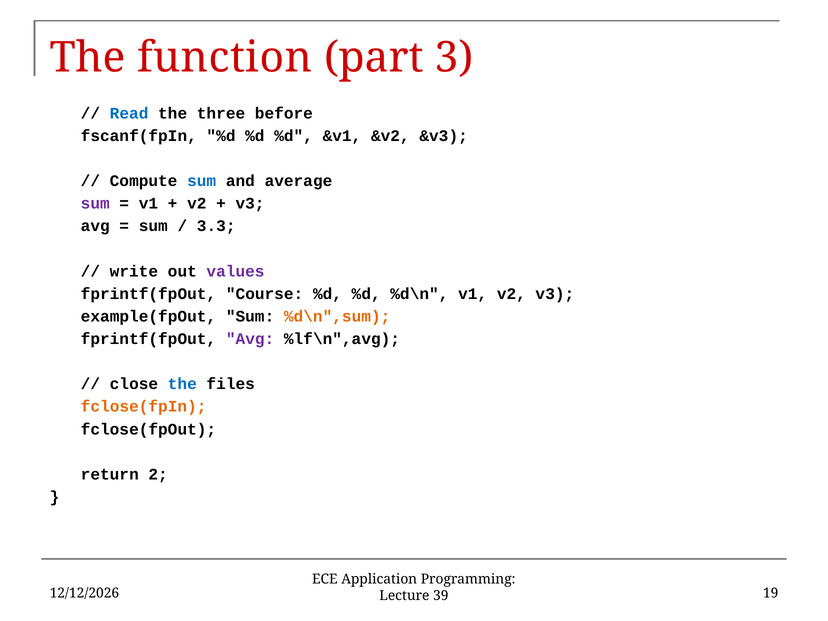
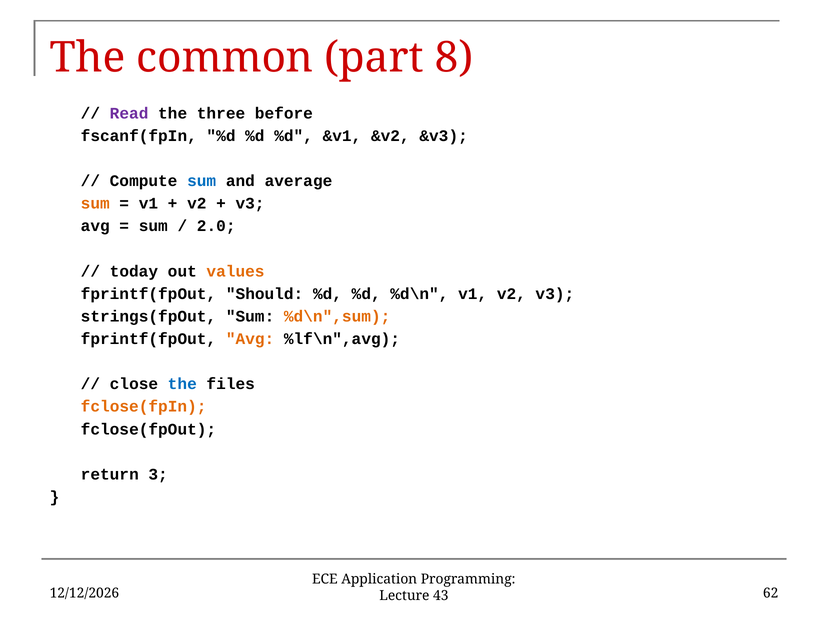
function: function -> common
3: 3 -> 8
Read colour: blue -> purple
sum at (95, 204) colour: purple -> orange
3.3: 3.3 -> 2.0
write: write -> today
values colour: purple -> orange
Course: Course -> Should
example(fpOut: example(fpOut -> strings(fpOut
Avg at (250, 339) colour: purple -> orange
2: 2 -> 3
19: 19 -> 62
39: 39 -> 43
